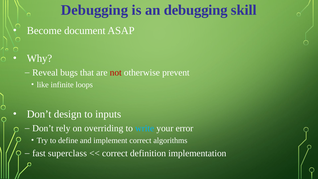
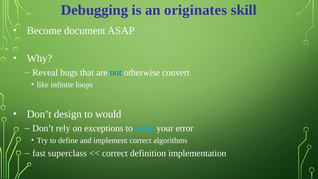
an debugging: debugging -> originates
not colour: red -> blue
prevent: prevent -> convert
inputs: inputs -> would
overriding: overriding -> exceptions
